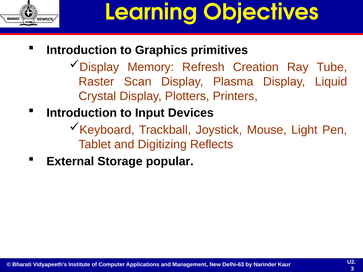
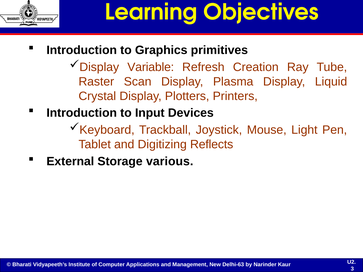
Memory: Memory -> Variable
popular: popular -> various
